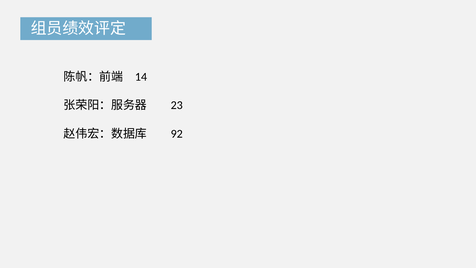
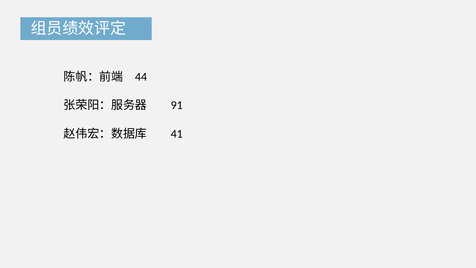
14: 14 -> 44
23: 23 -> 91
92: 92 -> 41
